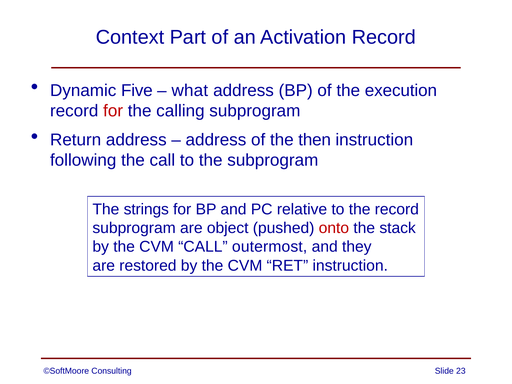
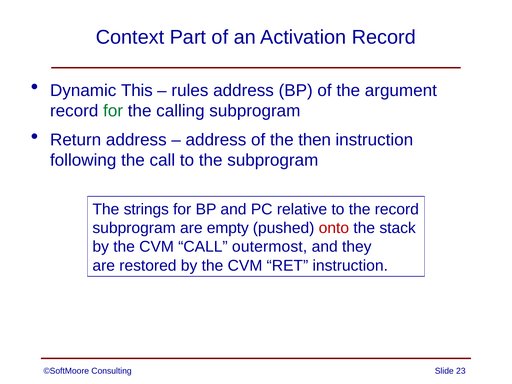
Five: Five -> This
what: what -> rules
execution: execution -> argument
for at (113, 111) colour: red -> green
object: object -> empty
